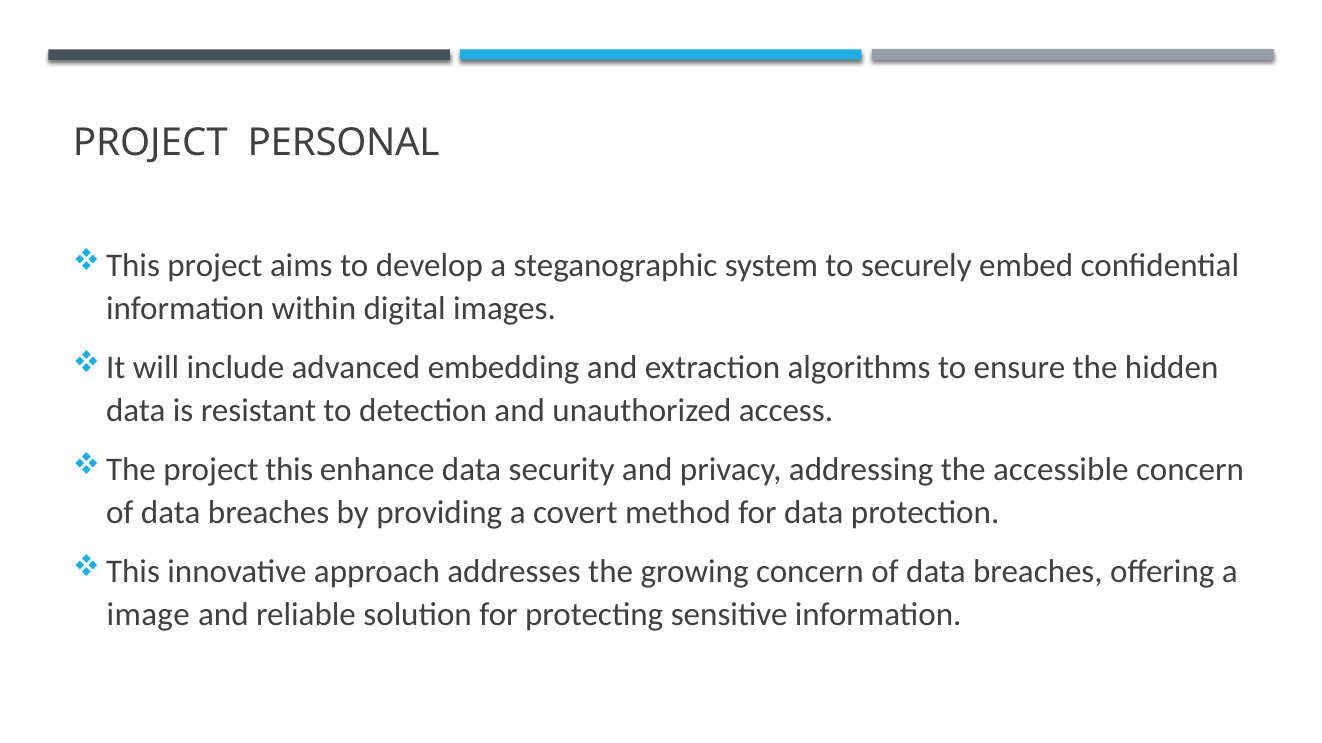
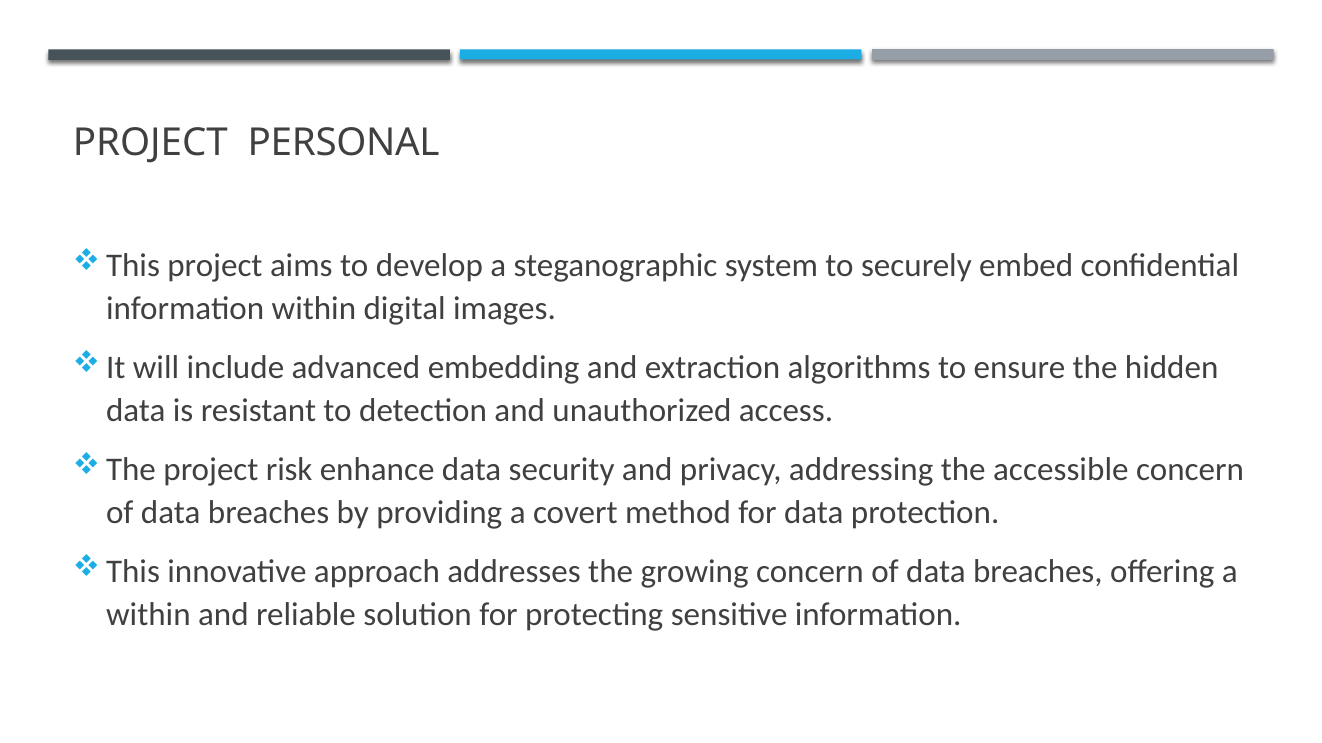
this: this -> risk
image at (148, 615): image -> within
